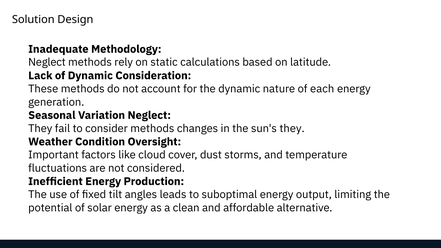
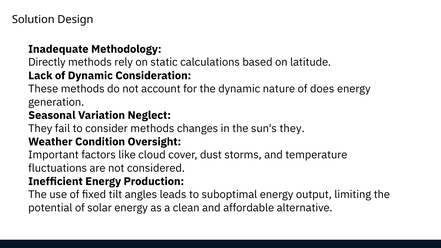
Neglect at (47, 62): Neglect -> Directly
each: each -> does
